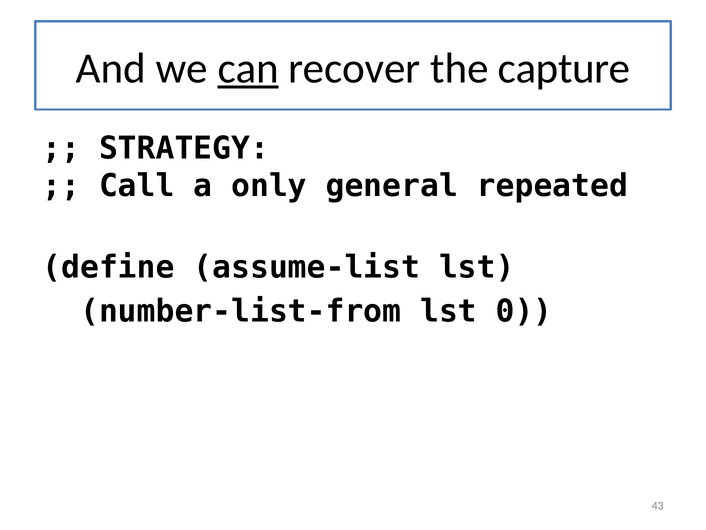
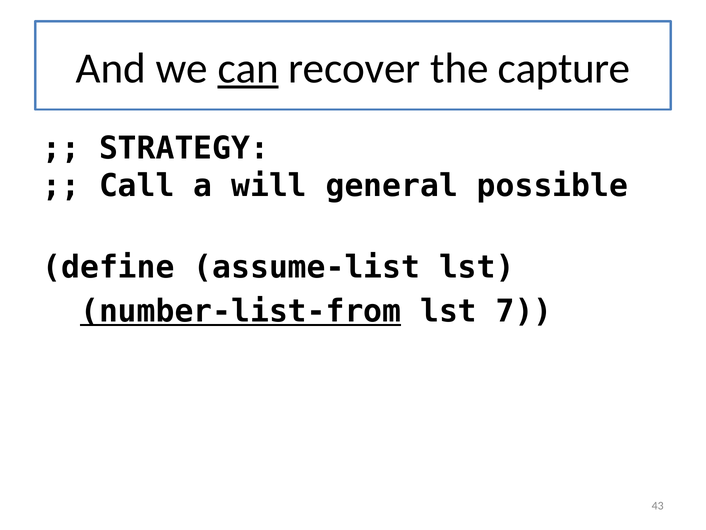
only: only -> will
repeated: repeated -> possible
number-list-from underline: none -> present
0: 0 -> 7
